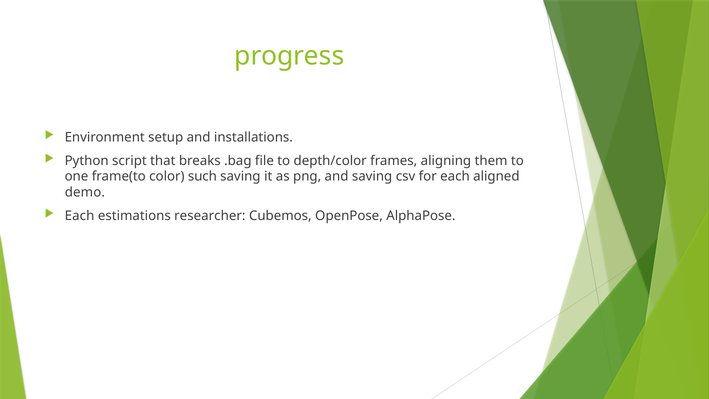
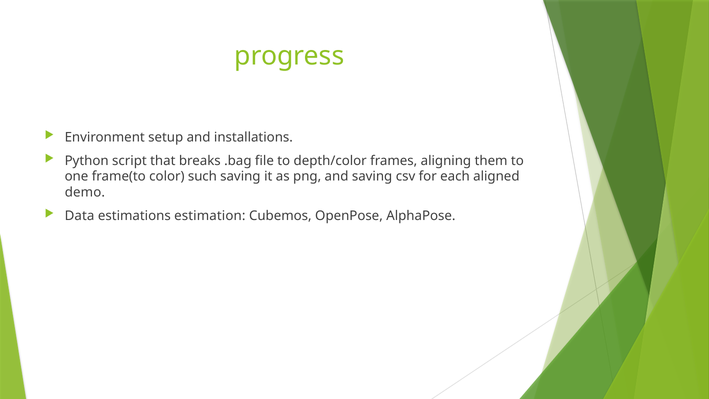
Each at (80, 216): Each -> Data
researcher: researcher -> estimation
